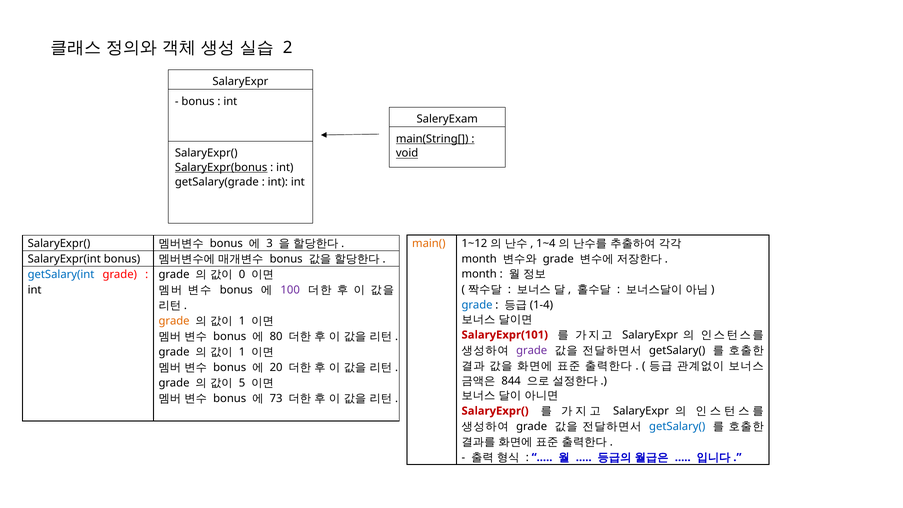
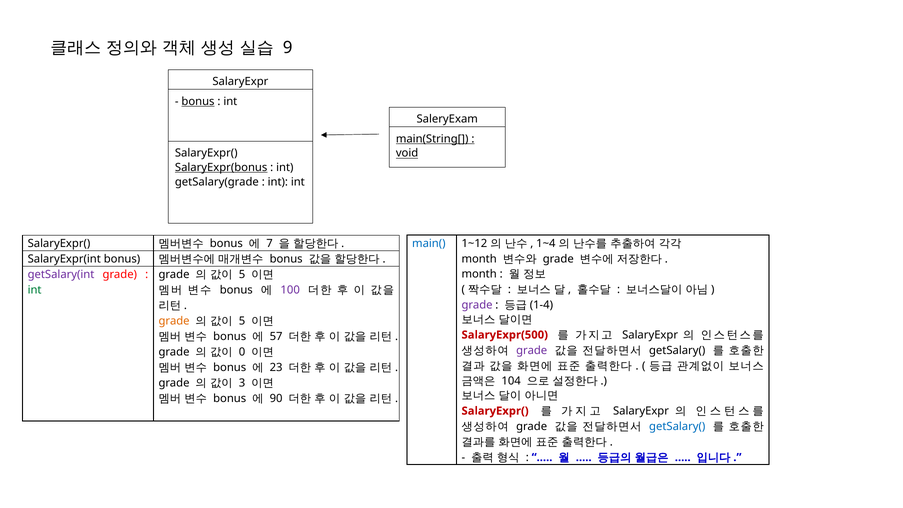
2: 2 -> 9
bonus at (198, 101) underline: none -> present
main( colour: orange -> blue
3: 3 -> 7
getSalary(int colour: blue -> purple
0 at (242, 275): 0 -> 5
int at (35, 290) colour: black -> green
grade at (477, 305) colour: blue -> purple
1 at (242, 321): 1 -> 5
80: 80 -> 57
SalaryExpr(101: SalaryExpr(101 -> SalaryExpr(500
1 at (242, 352): 1 -> 0
20: 20 -> 23
844: 844 -> 104
5: 5 -> 3
73: 73 -> 90
